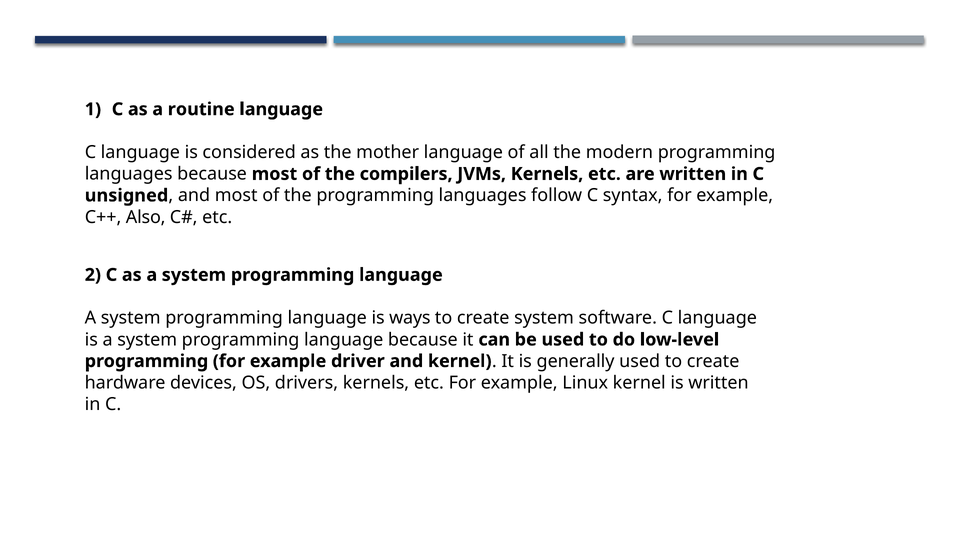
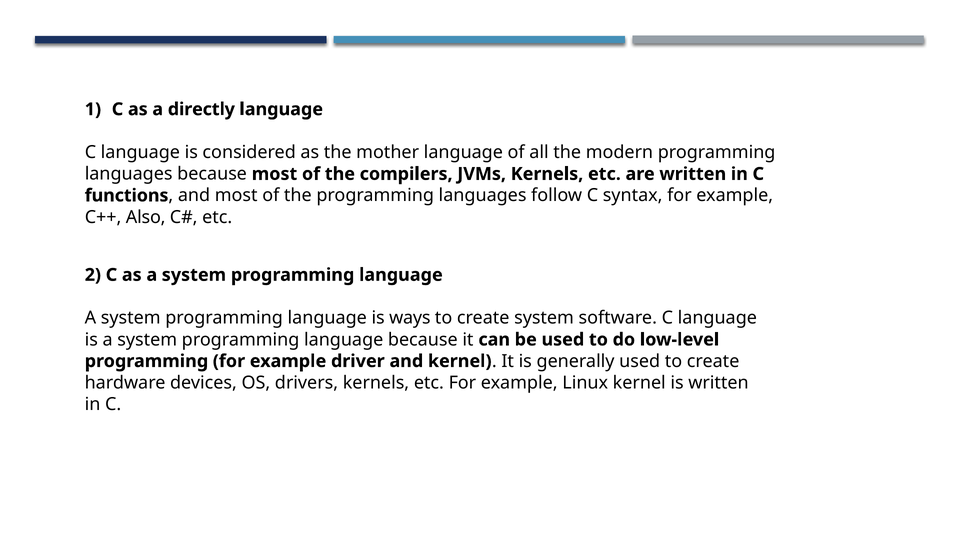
routine: routine -> directly
unsigned: unsigned -> functions
